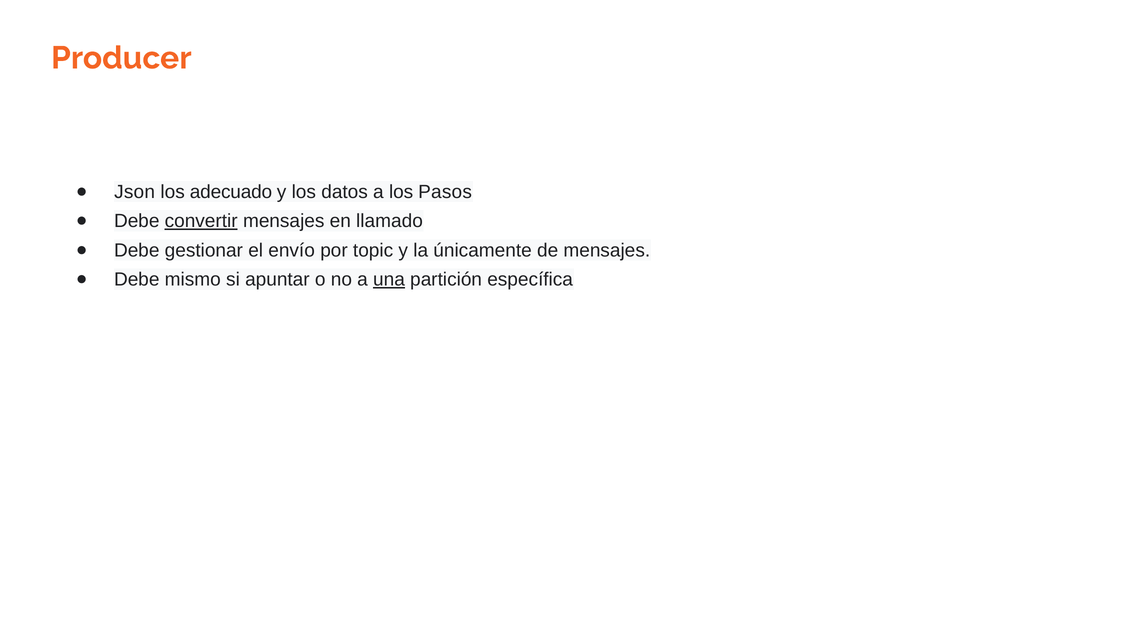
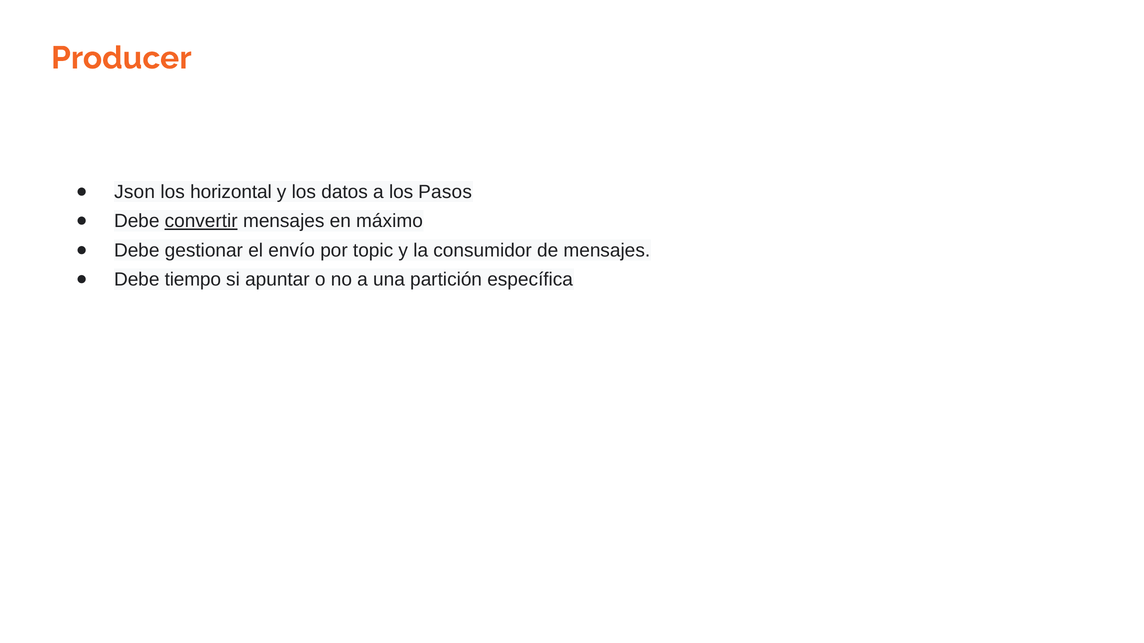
adecuado: adecuado -> horizontal
llamado: llamado -> máximo
únicamente: únicamente -> consumidor
mismo: mismo -> tiempo
una underline: present -> none
